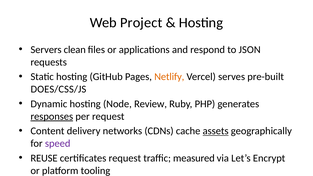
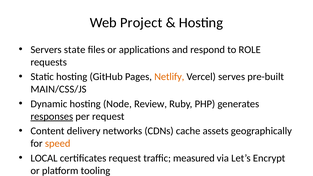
clean: clean -> state
JSON: JSON -> ROLE
DOES/CSS/JS: DOES/CSS/JS -> MAIN/CSS/JS
assets underline: present -> none
speed colour: purple -> orange
REUSE: REUSE -> LOCAL
